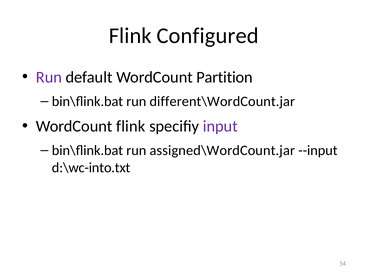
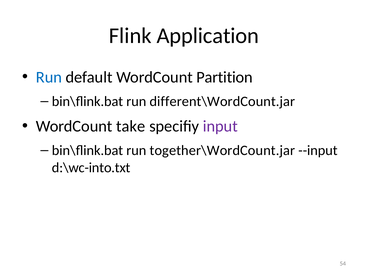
Configured: Configured -> Application
Run at (49, 77) colour: purple -> blue
WordCount flink: flink -> take
assigned\WordCount.jar: assigned\WordCount.jar -> together\WordCount.jar
